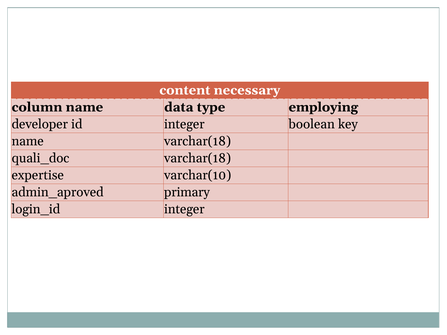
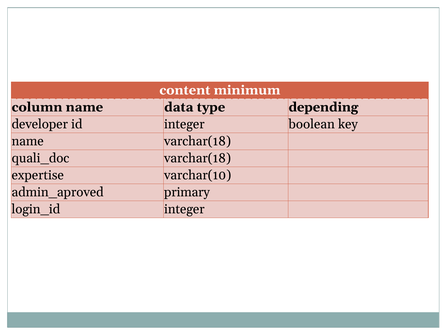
necessary: necessary -> minimum
employing: employing -> depending
